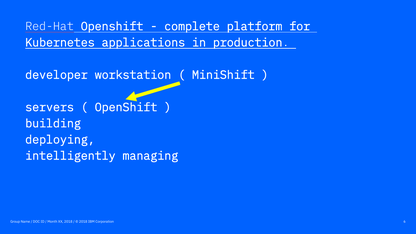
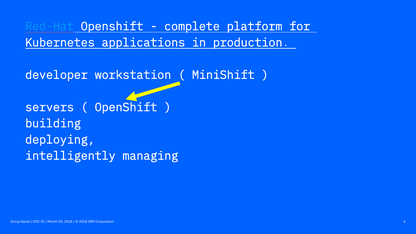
Red-Hat colour: white -> light blue
